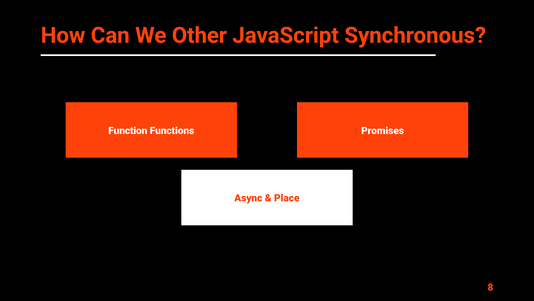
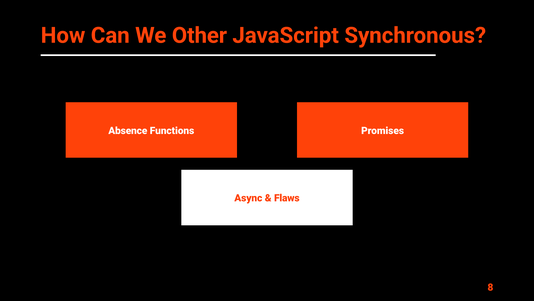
Function: Function -> Absence
Place: Place -> Flaws
